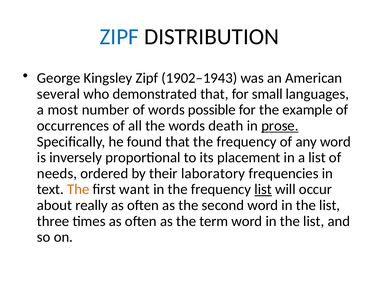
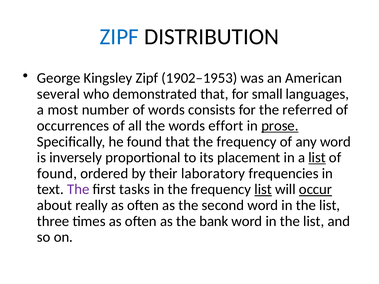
1902–1943: 1902–1943 -> 1902–1953
possible: possible -> consists
example: example -> referred
death: death -> effort
list at (317, 158) underline: none -> present
needs at (57, 174): needs -> found
The at (78, 190) colour: orange -> purple
want: want -> tasks
occur underline: none -> present
term: term -> bank
